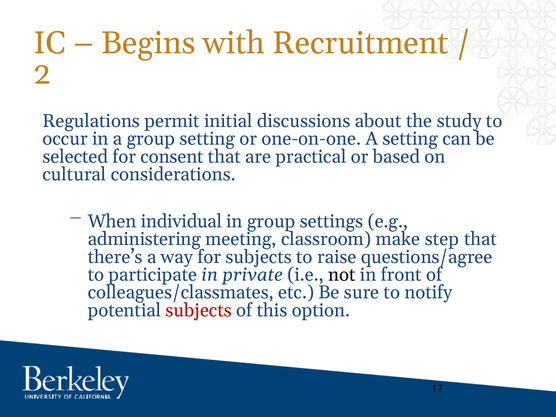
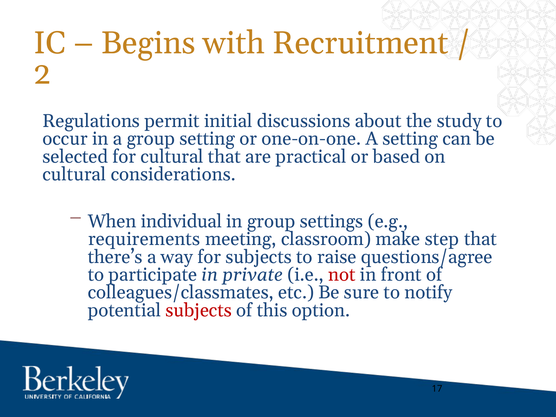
for consent: consent -> cultural
administering: administering -> requirements
not colour: black -> red
